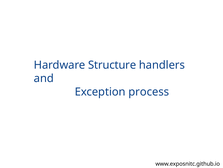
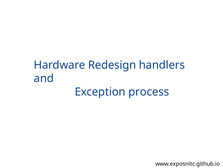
Structure: Structure -> Redesign
